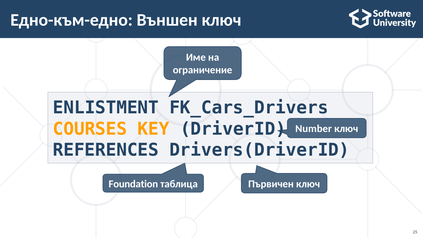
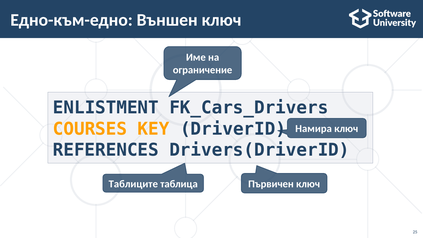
Number: Number -> Намира
Foundation: Foundation -> Таблиците
